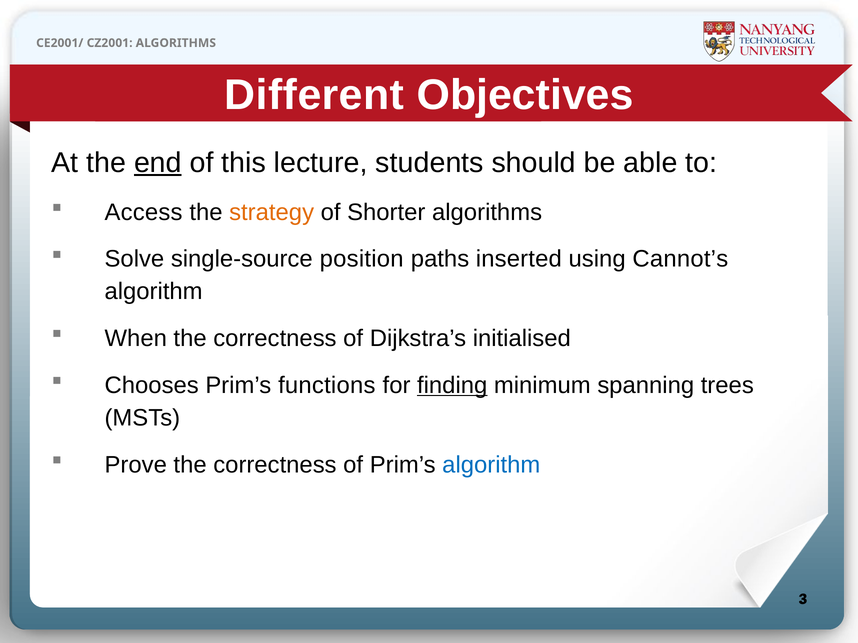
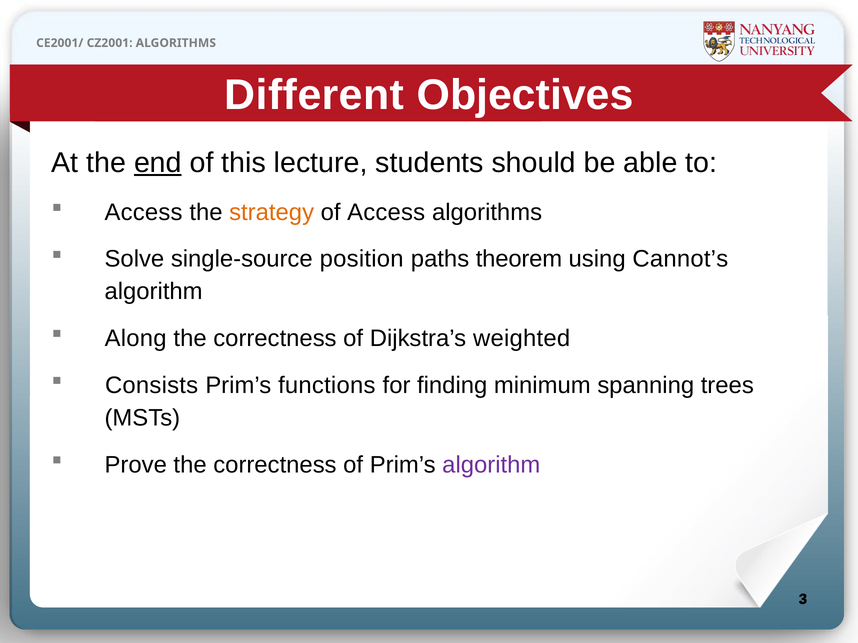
of Shorter: Shorter -> Access
inserted: inserted -> theorem
When: When -> Along
initialised: initialised -> weighted
Chooses: Chooses -> Consists
finding underline: present -> none
algorithm at (491, 465) colour: blue -> purple
